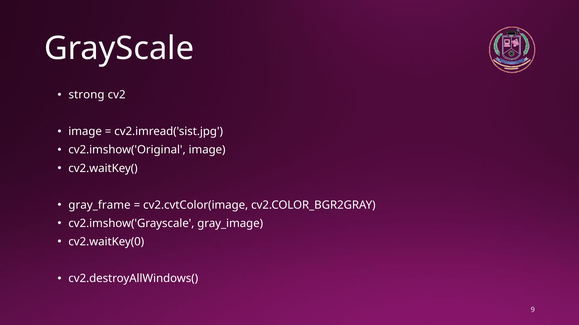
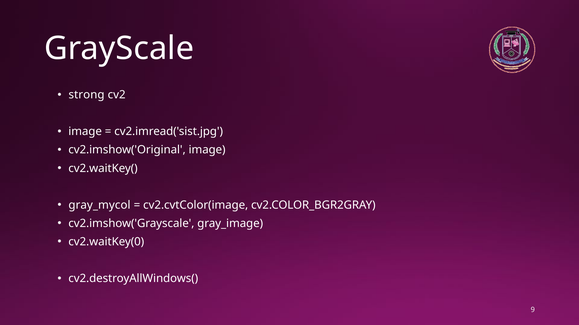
gray_frame: gray_frame -> gray_mycol
